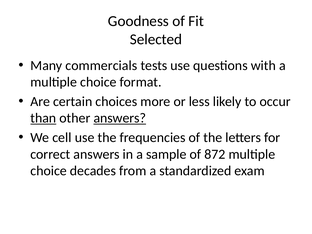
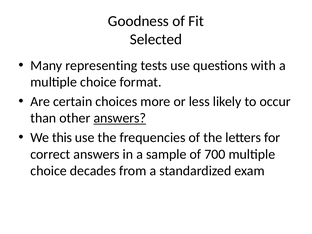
commercials: commercials -> representing
than underline: present -> none
cell: cell -> this
872: 872 -> 700
